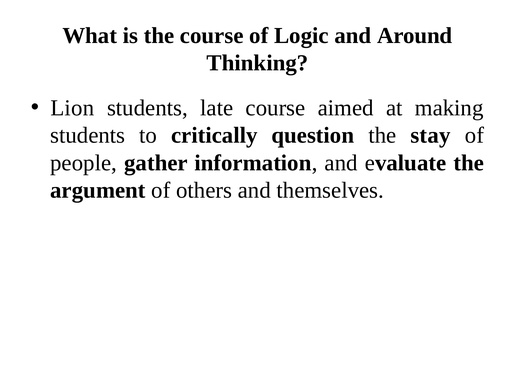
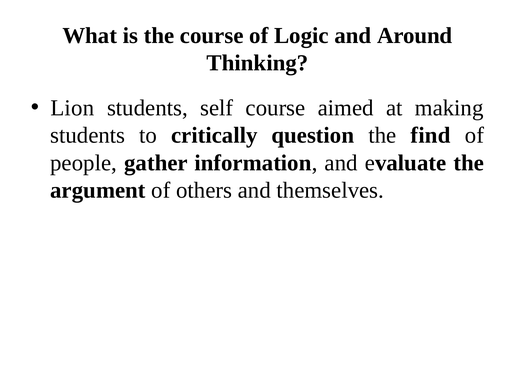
late: late -> self
stay: stay -> find
